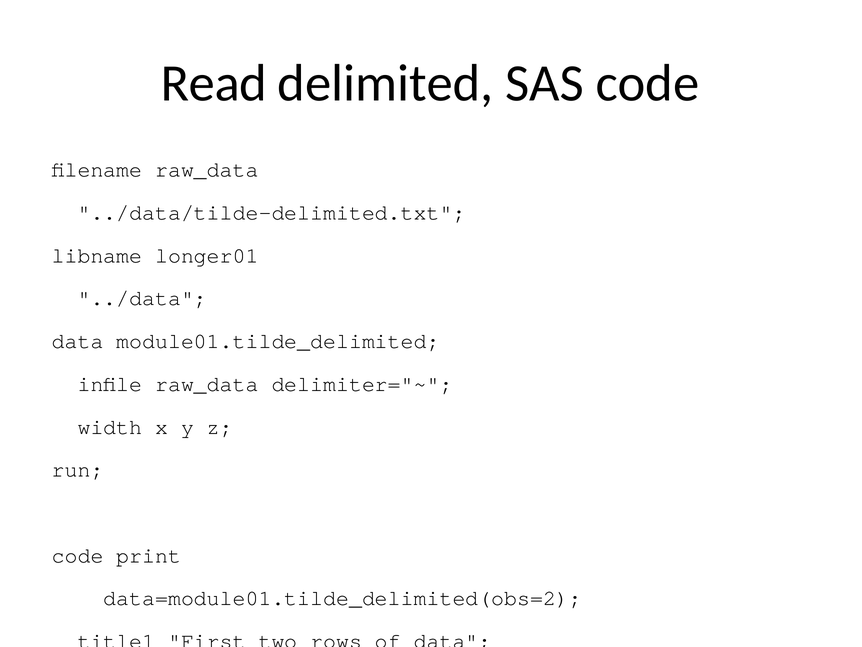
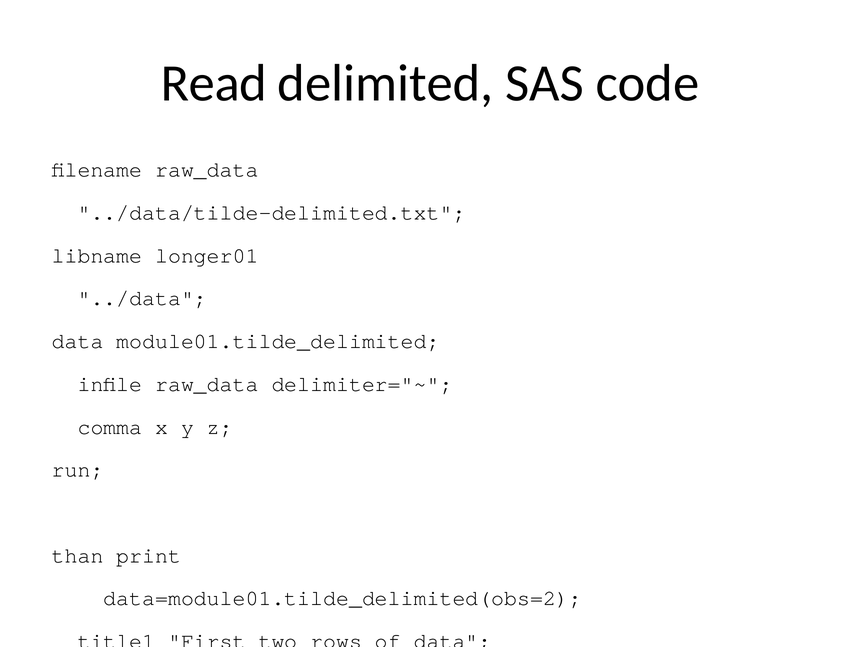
width: width -> comma
code at (78, 555): code -> than
